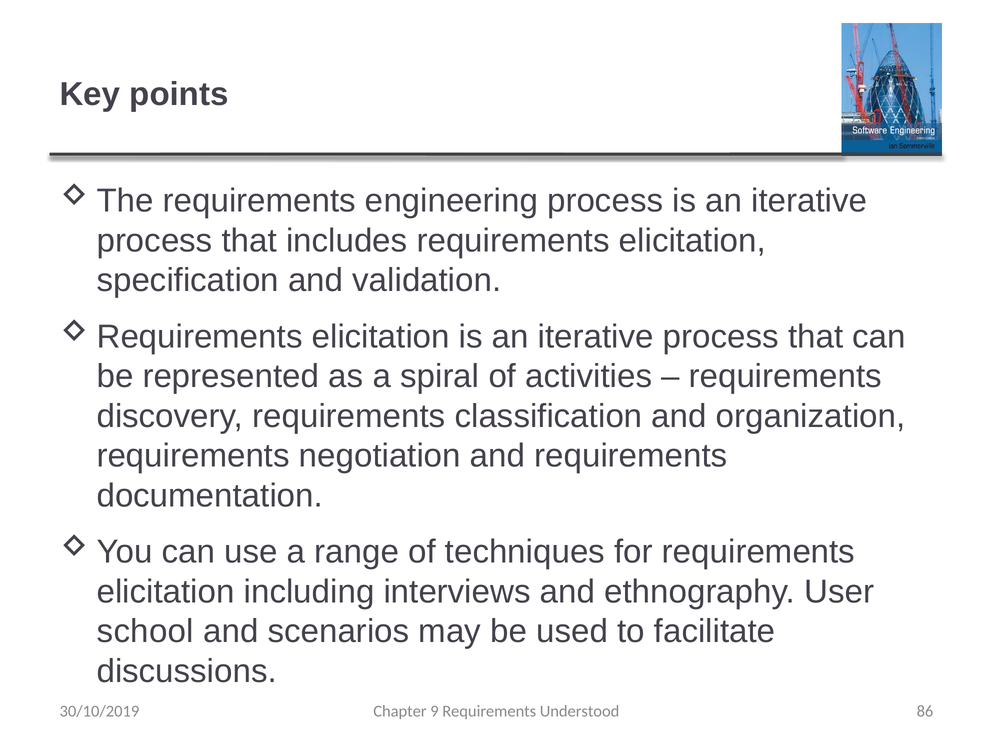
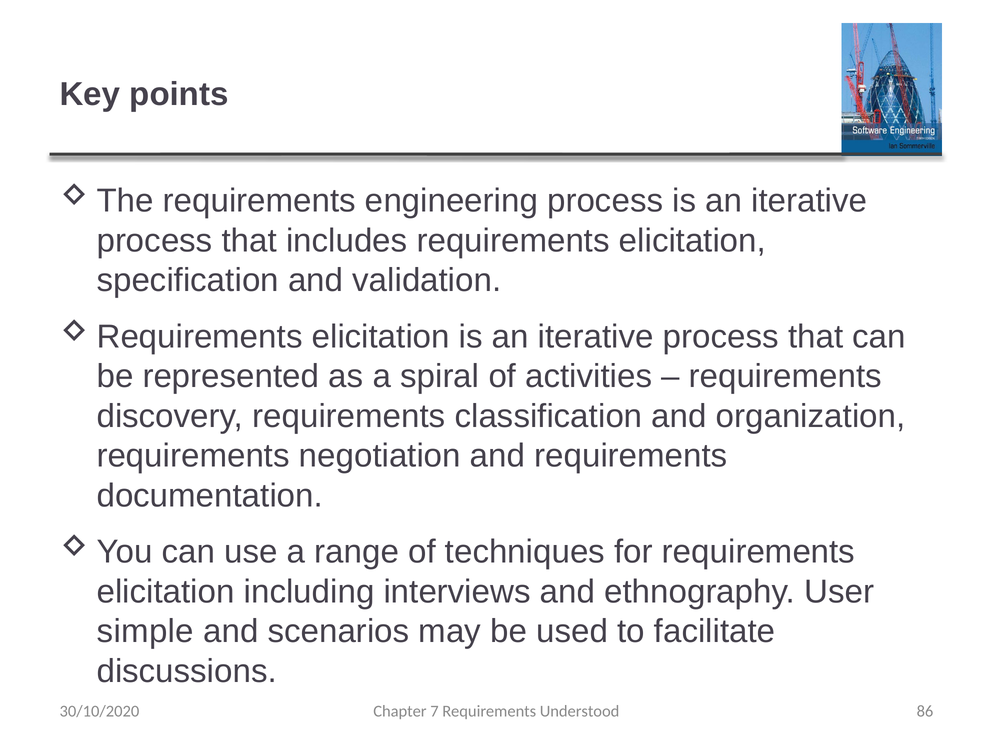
school: school -> simple
30/10/2019: 30/10/2019 -> 30/10/2020
9: 9 -> 7
